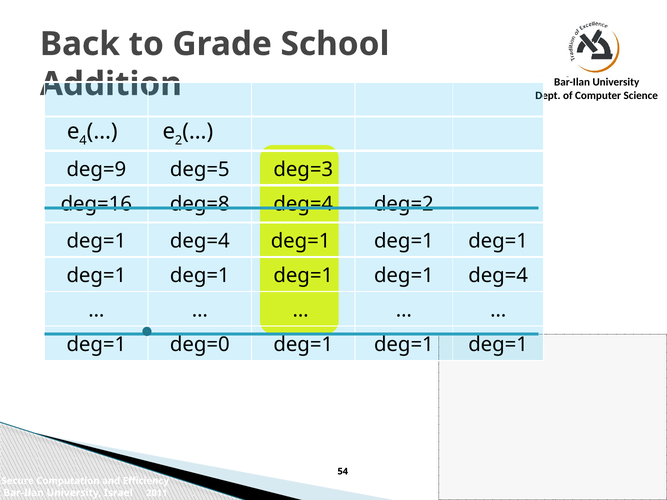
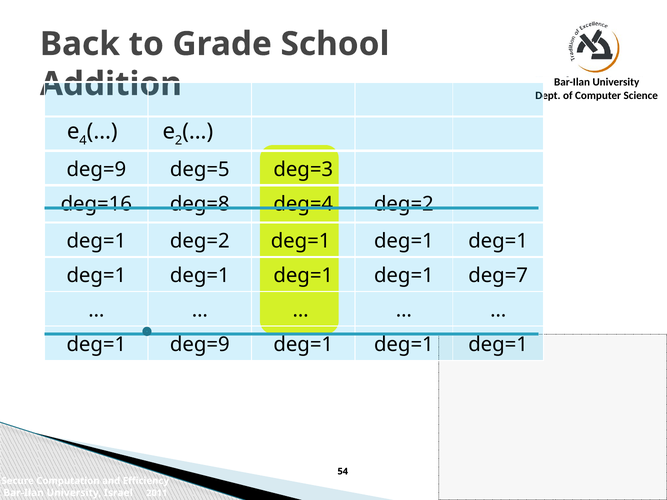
deg=4 at (200, 241): deg=4 -> deg=2
deg=1 deg=1 deg=4: deg=4 -> deg=7
deg=1 deg=0: deg=0 -> deg=9
